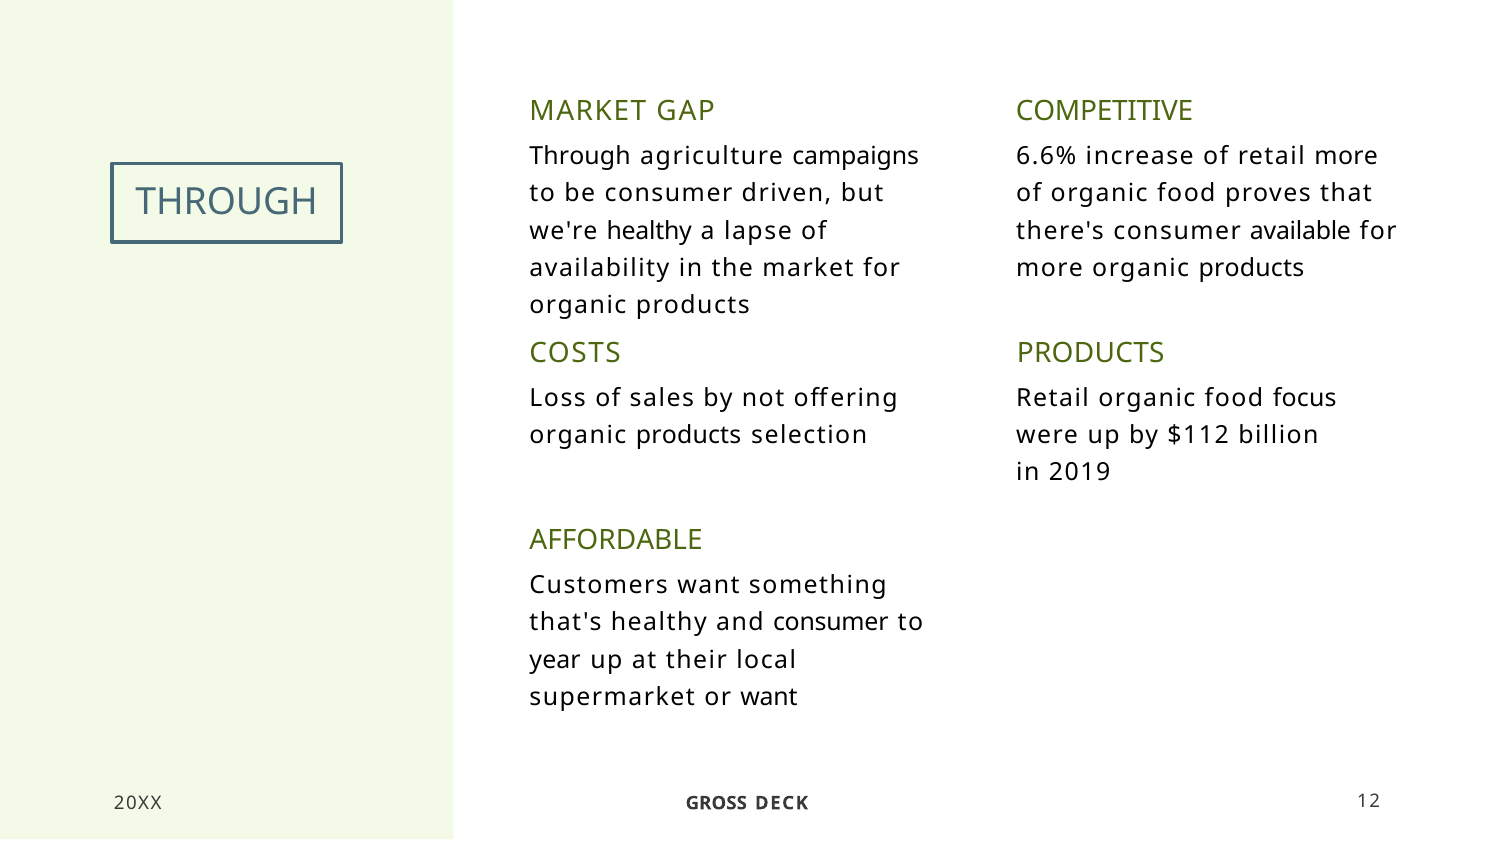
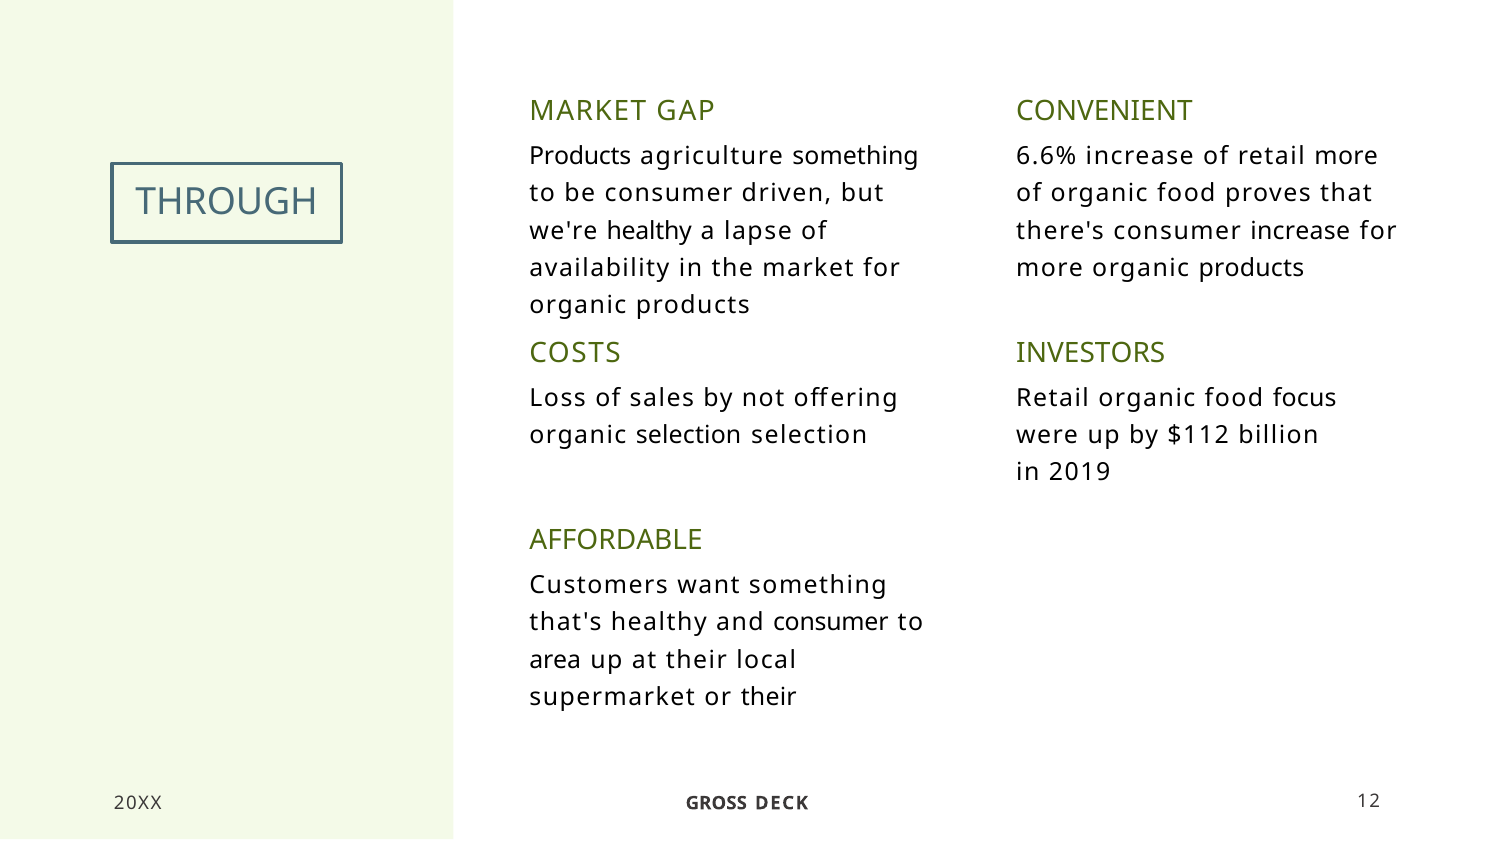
COMPETITIVE: COMPETITIVE -> CONVENIENT
Through at (580, 156): Through -> Products
agriculture campaigns: campaigns -> something
consumer available: available -> increase
PRODUCTS at (1091, 353): PRODUCTS -> INVESTORS
products at (689, 435): products -> selection
year: year -> area
or want: want -> their
